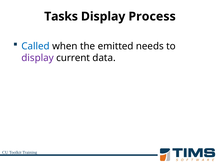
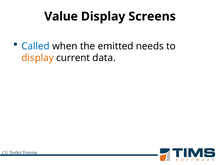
Tasks: Tasks -> Value
Process: Process -> Screens
display at (38, 58) colour: purple -> orange
